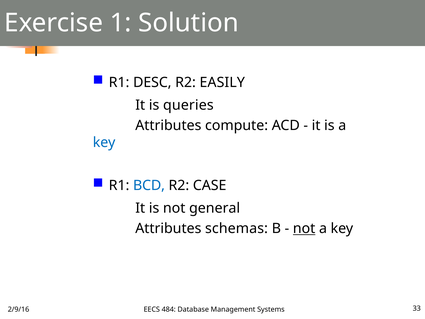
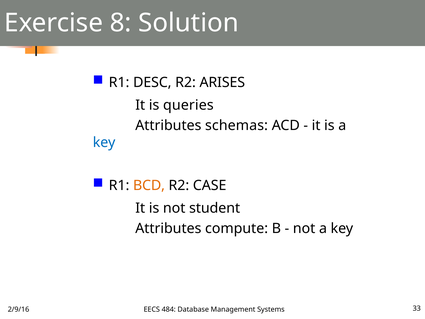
1: 1 -> 8
EASILY: EASILY -> ARISES
compute: compute -> schemas
BCD colour: blue -> orange
general: general -> student
schemas: schemas -> compute
not at (304, 228) underline: present -> none
